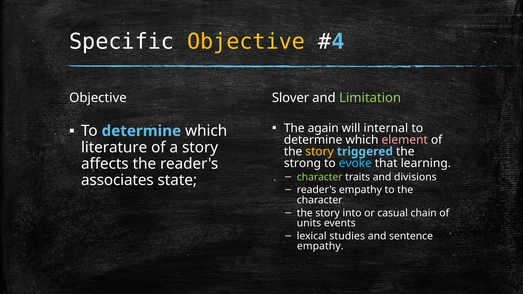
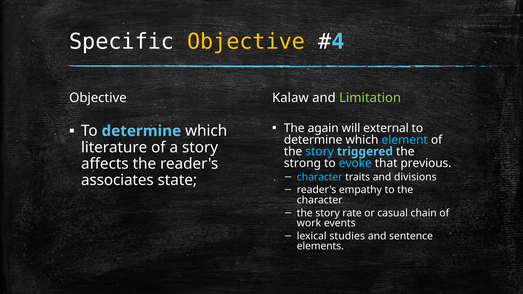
Slover: Slover -> Kalaw
internal: internal -> external
element colour: pink -> light blue
story at (320, 152) colour: yellow -> light blue
learning: learning -> previous
character at (320, 177) colour: light green -> light blue
into: into -> rate
units: units -> work
empathy at (320, 246): empathy -> elements
